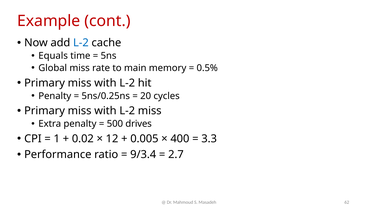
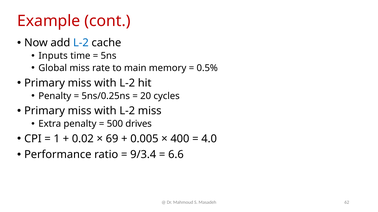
Equals: Equals -> Inputs
12: 12 -> 69
3.3: 3.3 -> 4.0
2.7: 2.7 -> 6.6
